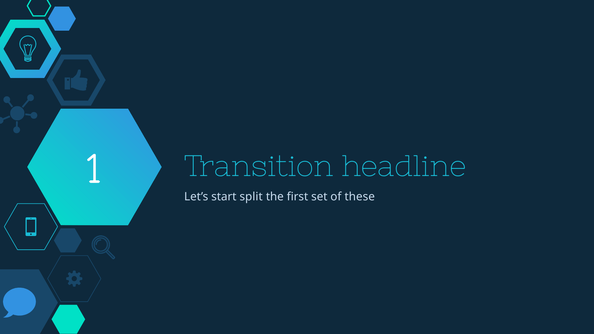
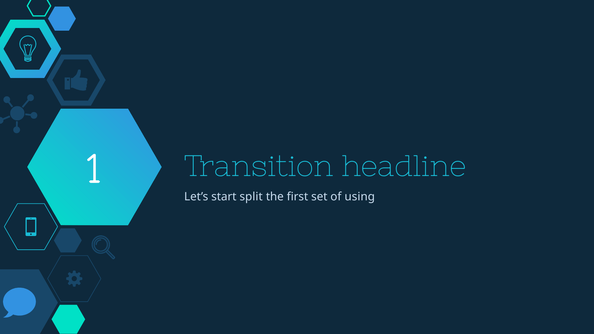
these: these -> using
